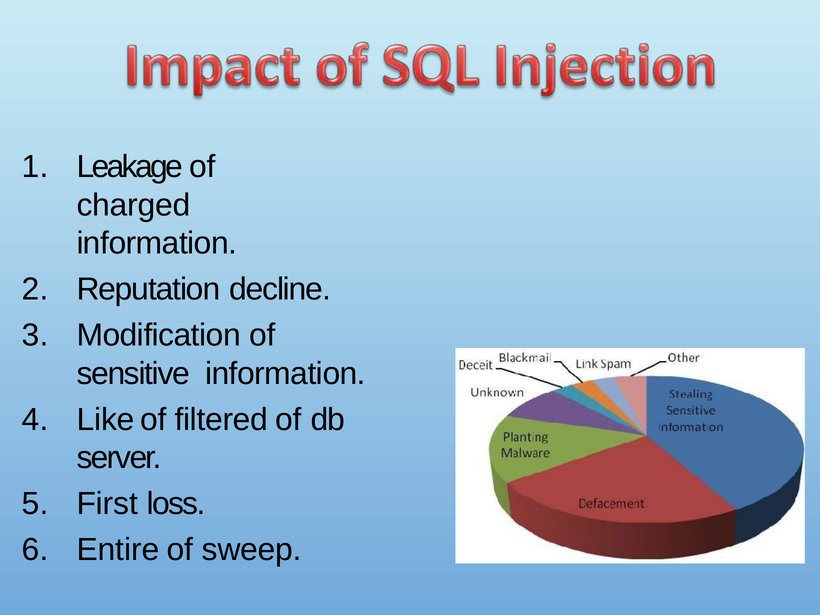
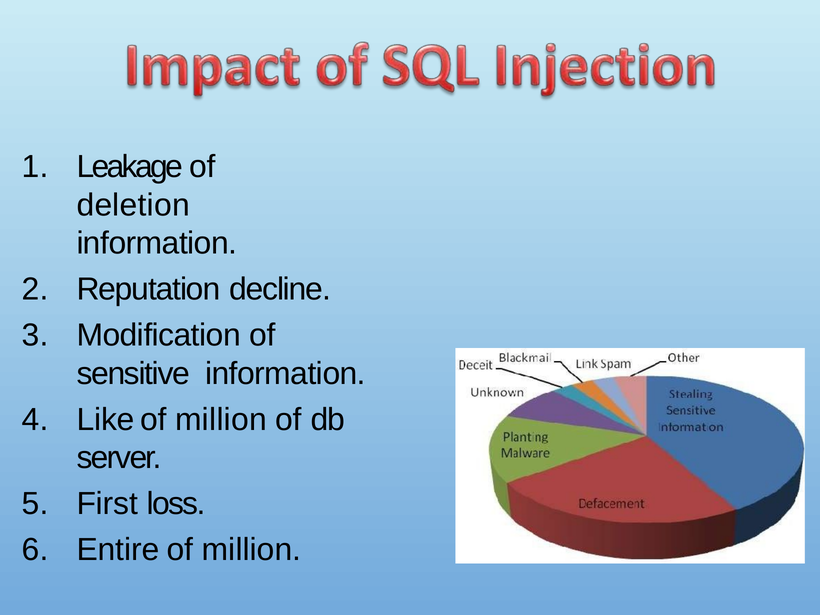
charged: charged -> deletion
filtered at (221, 420): filtered -> million
sweep at (252, 550): sweep -> million
